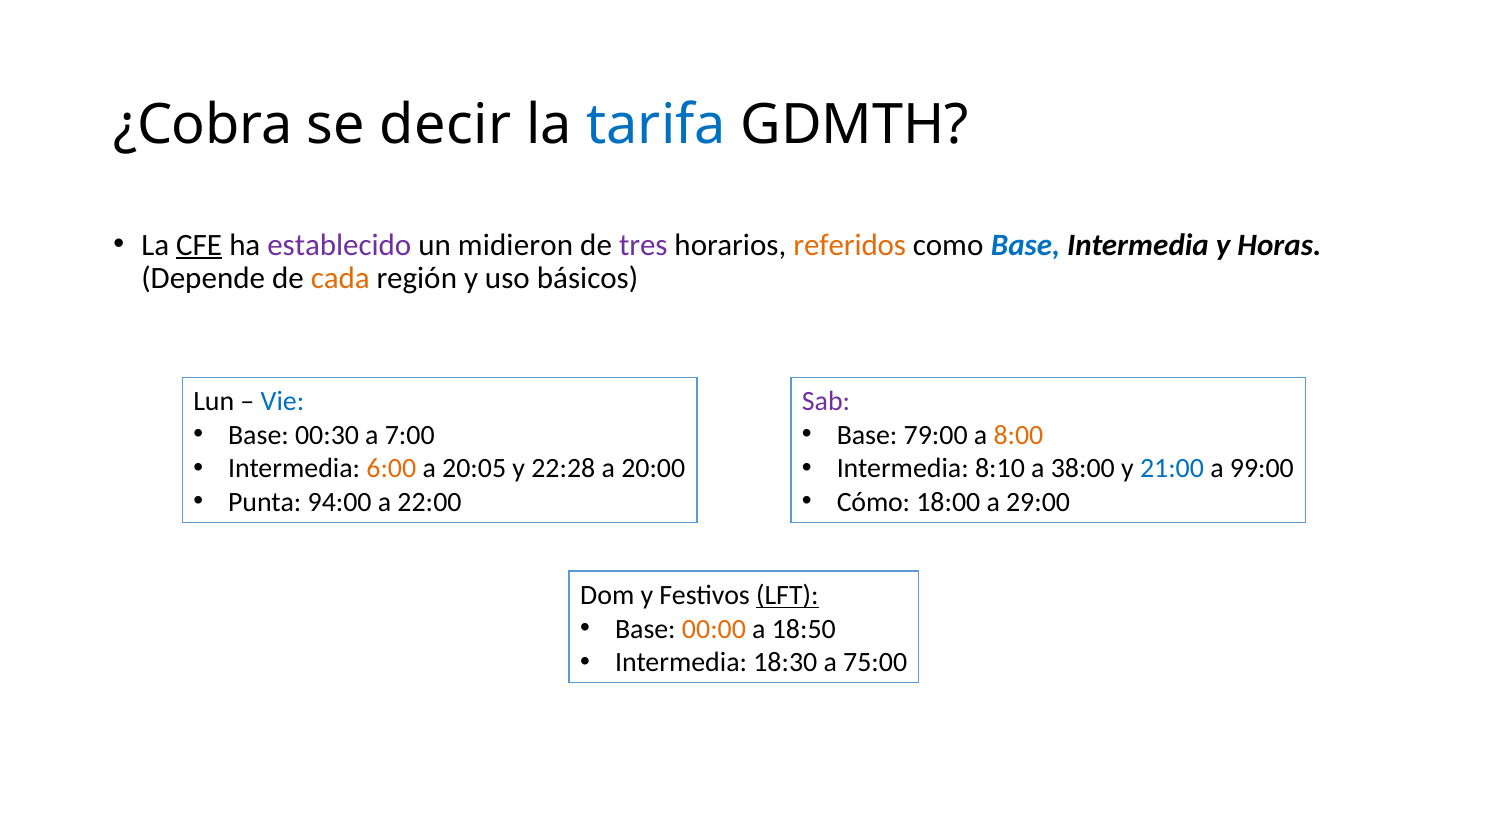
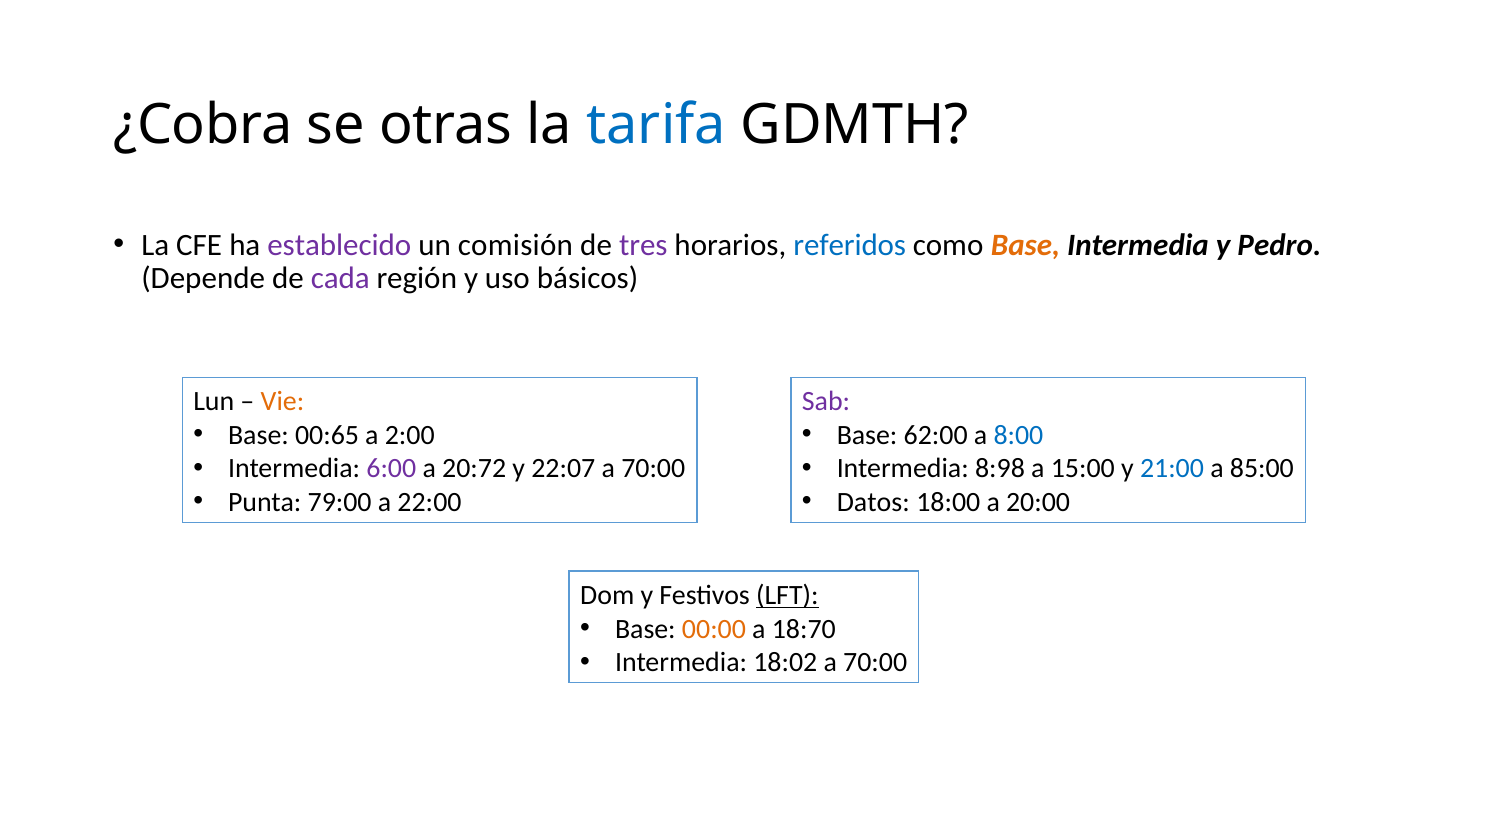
decir: decir -> otras
CFE underline: present -> none
midieron: midieron -> comisión
referidos colour: orange -> blue
Base at (1026, 245) colour: blue -> orange
Horas: Horas -> Pedro
cada colour: orange -> purple
Vie colour: blue -> orange
00:30: 00:30 -> 00:65
7:00: 7:00 -> 2:00
79:00: 79:00 -> 62:00
8:00 colour: orange -> blue
6:00 colour: orange -> purple
20:05: 20:05 -> 20:72
22:28: 22:28 -> 22:07
20:00 at (653, 469): 20:00 -> 70:00
8:10: 8:10 -> 8:98
38:00: 38:00 -> 15:00
99:00: 99:00 -> 85:00
94:00: 94:00 -> 79:00
Cómo: Cómo -> Datos
29:00: 29:00 -> 20:00
18:50: 18:50 -> 18:70
18:30: 18:30 -> 18:02
75:00 at (875, 662): 75:00 -> 70:00
